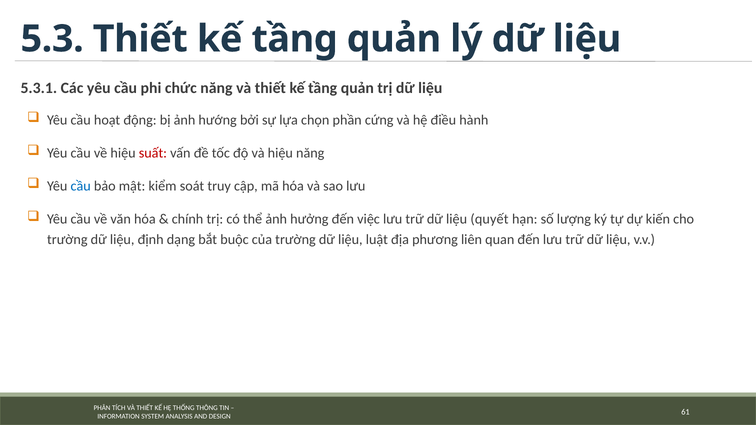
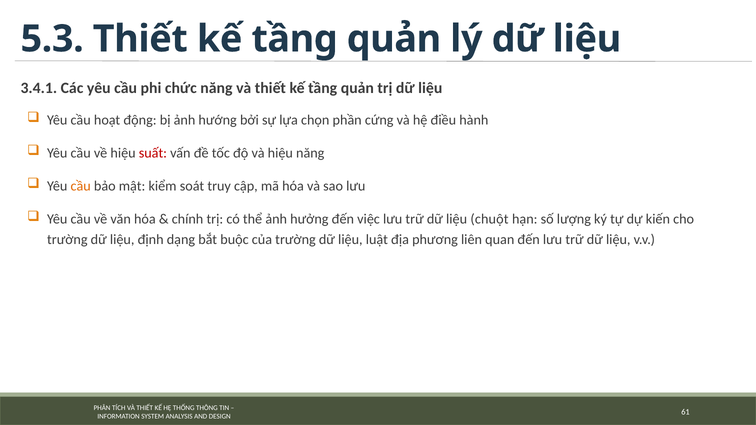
5.3.1: 5.3.1 -> 3.4.1
cầu at (81, 186) colour: blue -> orange
quyết: quyết -> chuột
